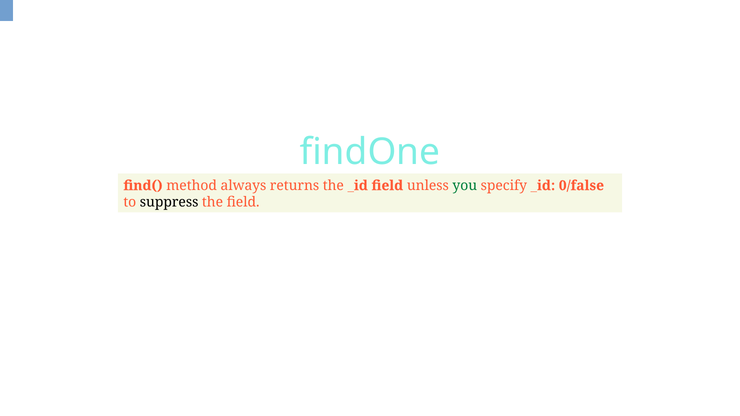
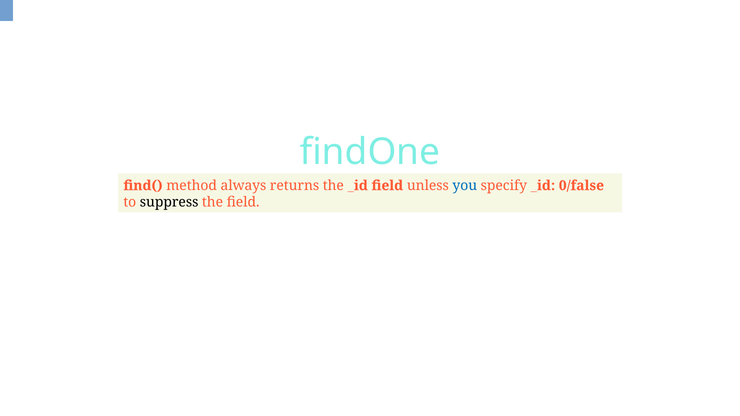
you colour: green -> blue
